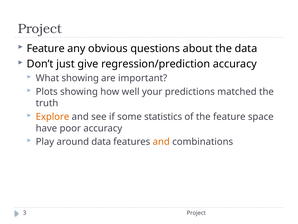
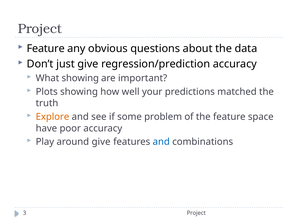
statistics: statistics -> problem
around data: data -> give
and at (161, 141) colour: orange -> blue
